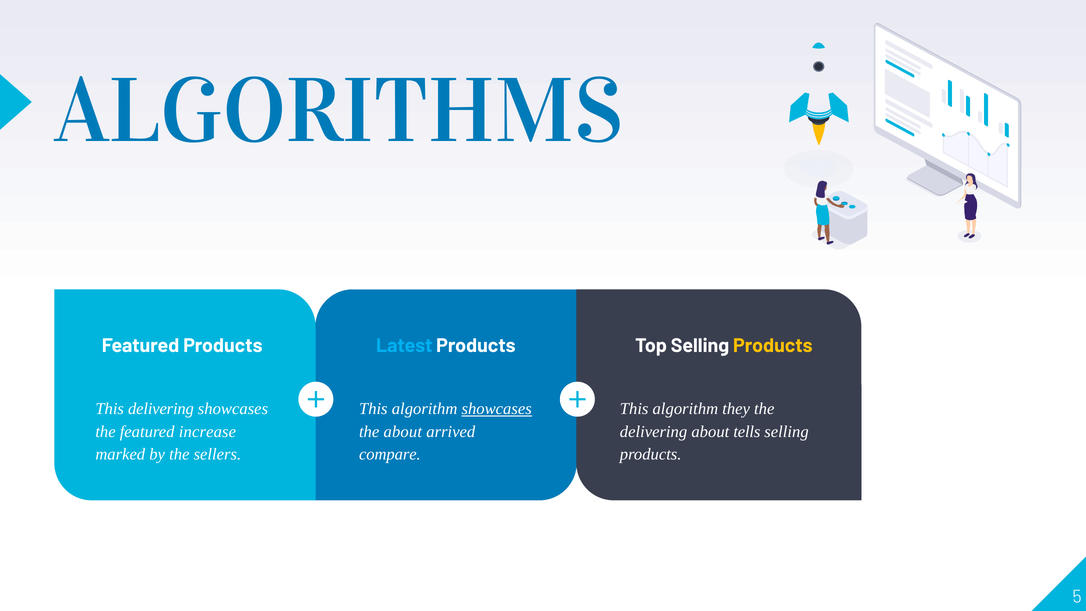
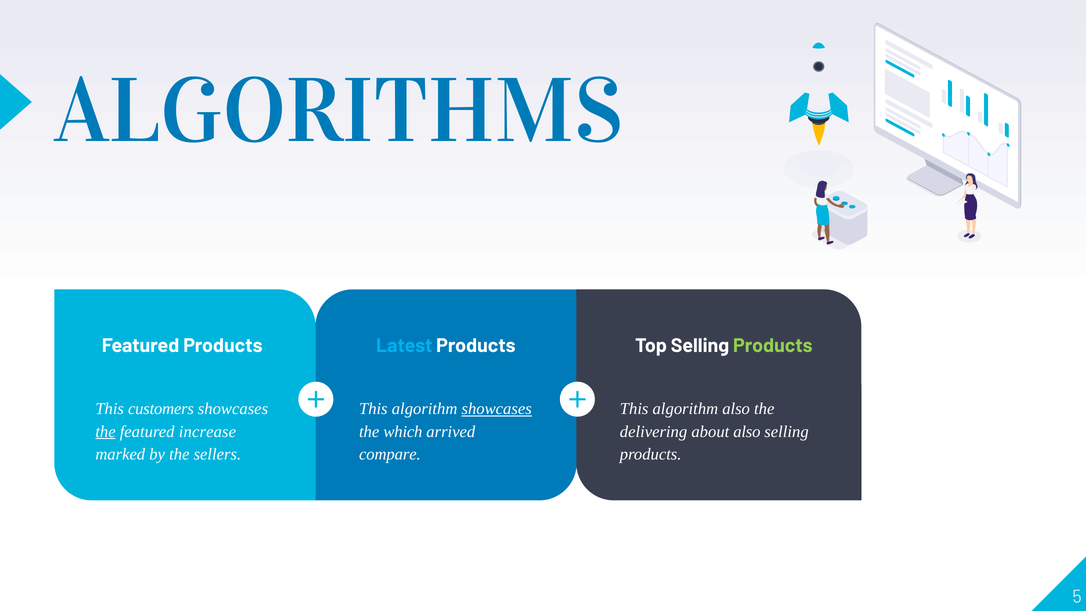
Products at (773, 346) colour: yellow -> light green
This delivering: delivering -> customers
algorithm they: they -> also
the at (105, 432) underline: none -> present
the about: about -> which
about tells: tells -> also
